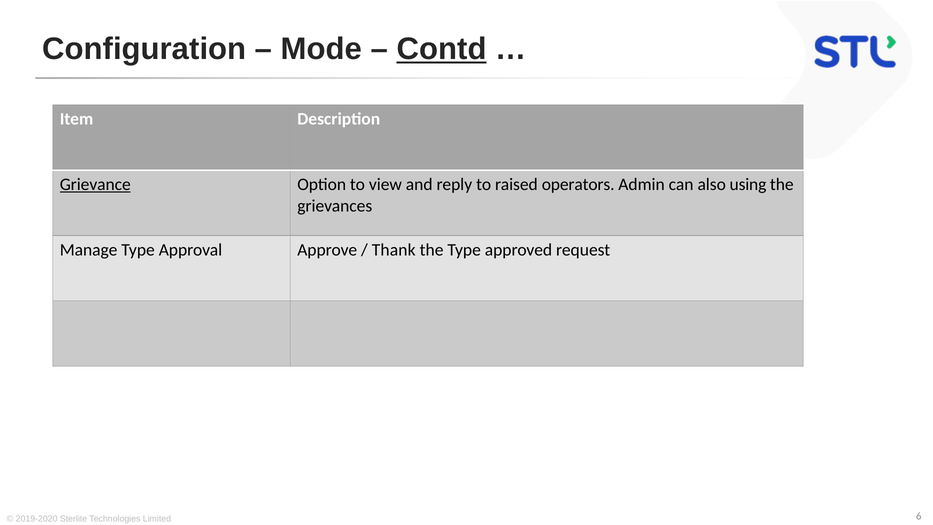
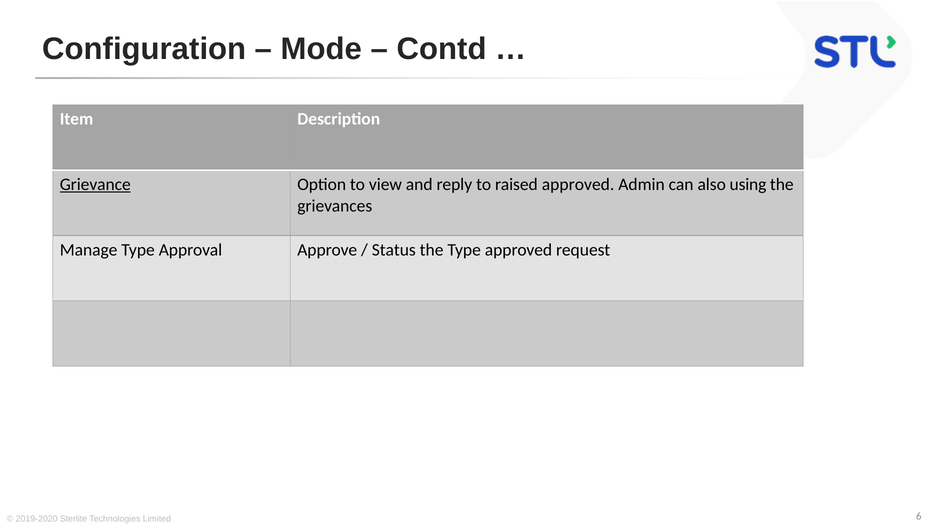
Contd underline: present -> none
raised operators: operators -> approved
Thank: Thank -> Status
